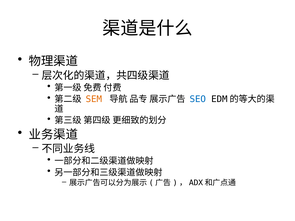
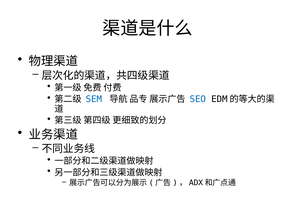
SEM colour: orange -> blue
